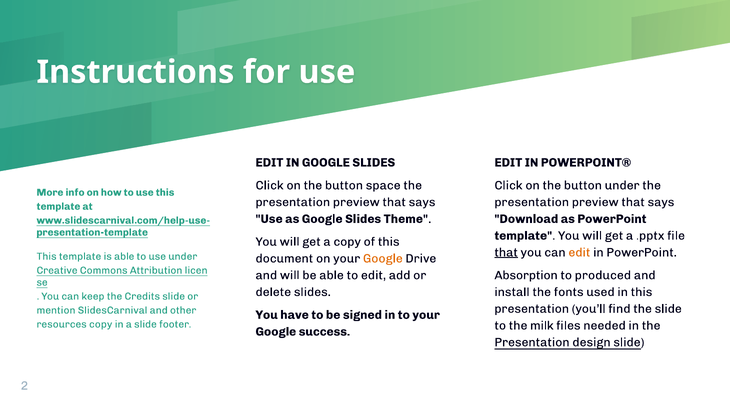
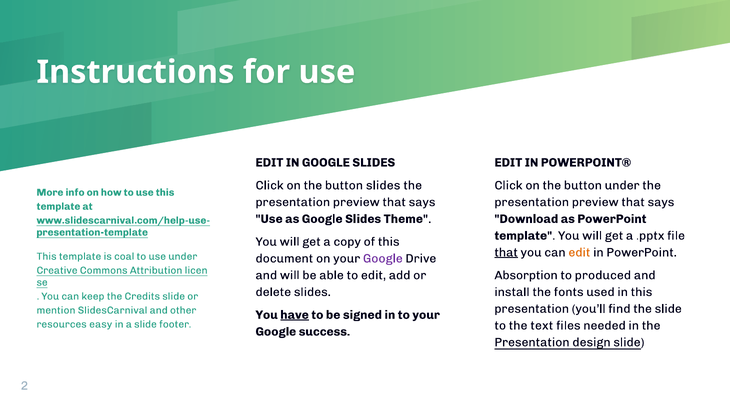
button space: space -> slides
is able: able -> coal
Google at (383, 259) colour: orange -> purple
have underline: none -> present
resources copy: copy -> easy
milk: milk -> text
